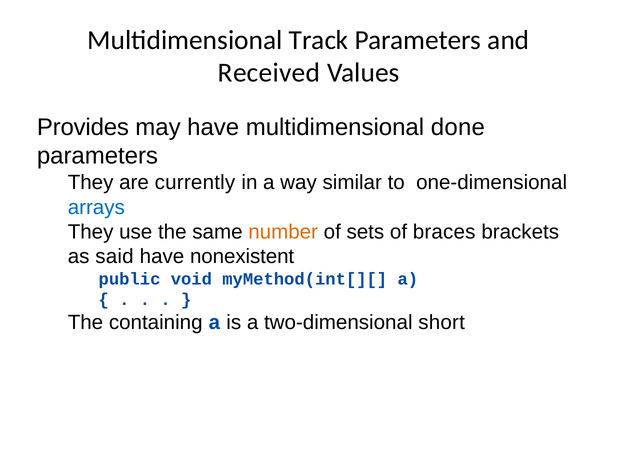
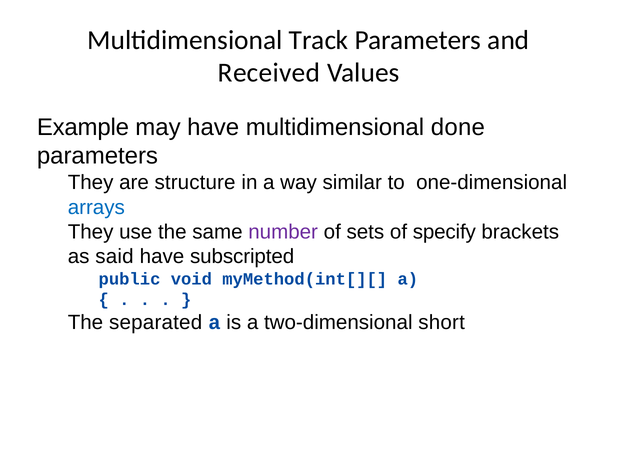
Provides: Provides -> Example
currently: currently -> structure
number colour: orange -> purple
braces: braces -> specify
nonexistent: nonexistent -> subscripted
containing: containing -> separated
